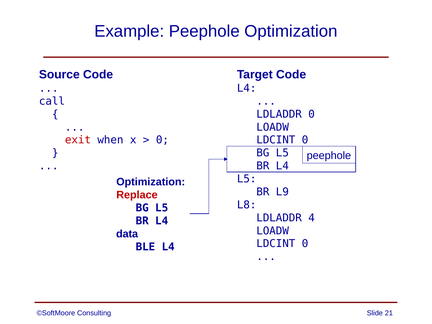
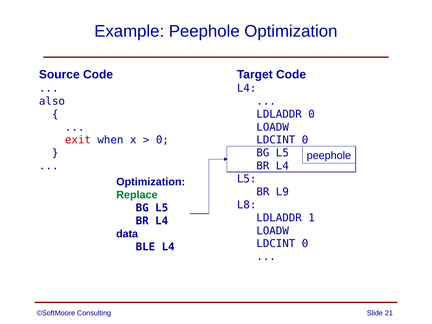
call: call -> also
Replace colour: red -> green
4: 4 -> 1
